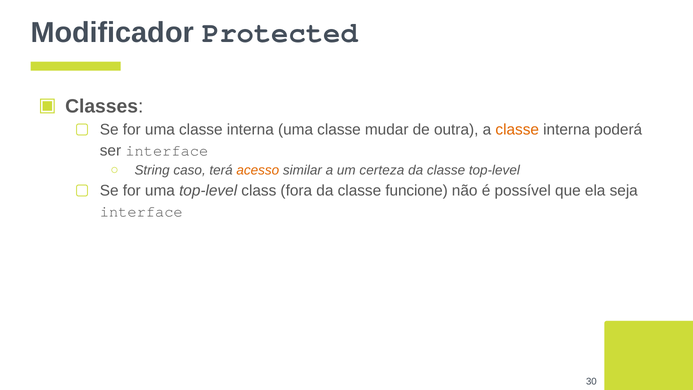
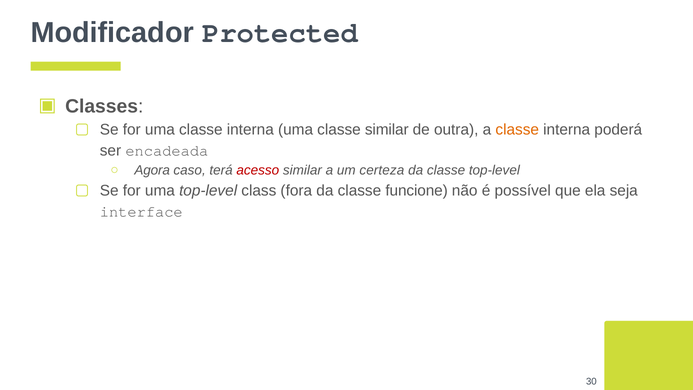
classe mudar: mudar -> similar
ser interface: interface -> encadeada
String: String -> Agora
acesso colour: orange -> red
